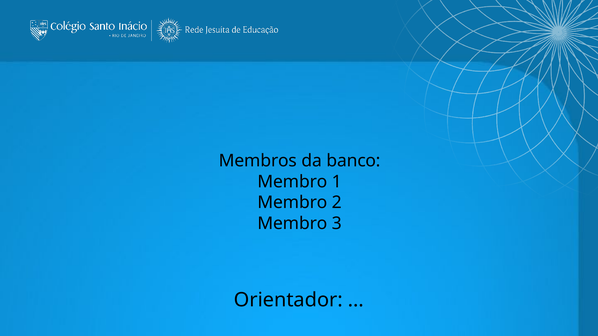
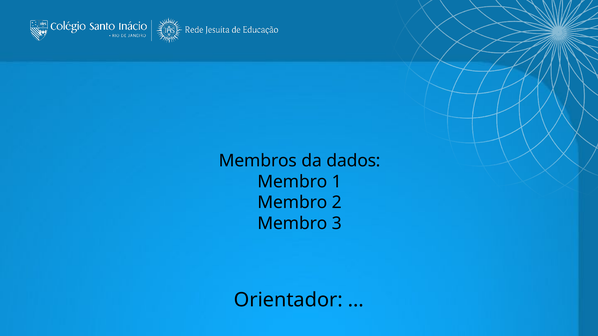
banco: banco -> dados
